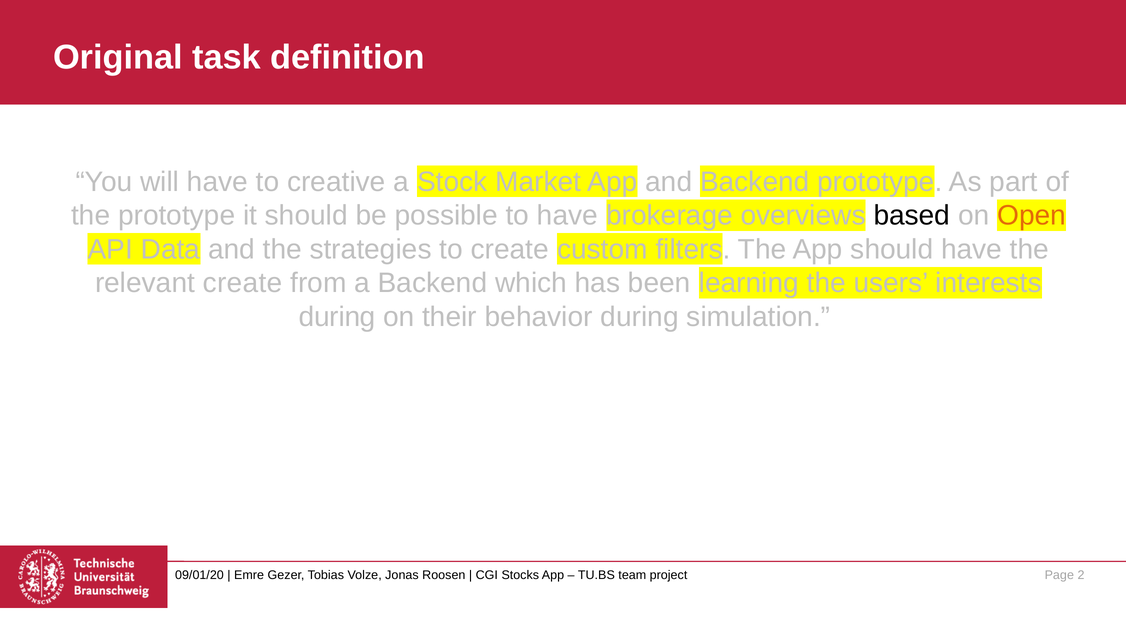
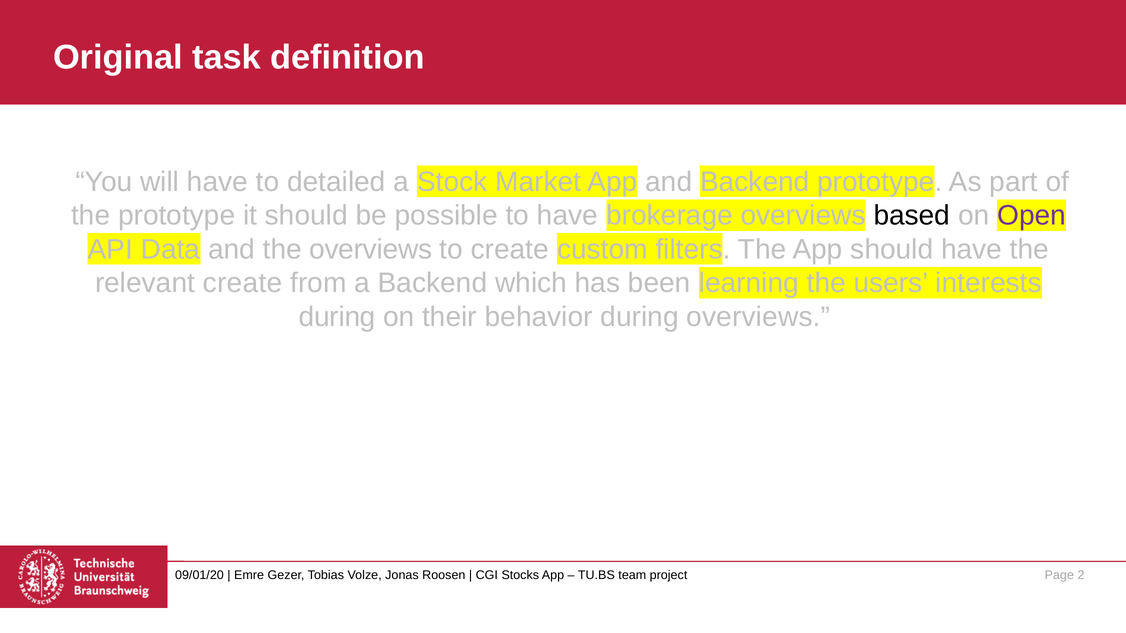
creative: creative -> detailed
Open colour: orange -> purple
the strategies: strategies -> overviews
during simulation: simulation -> overviews
